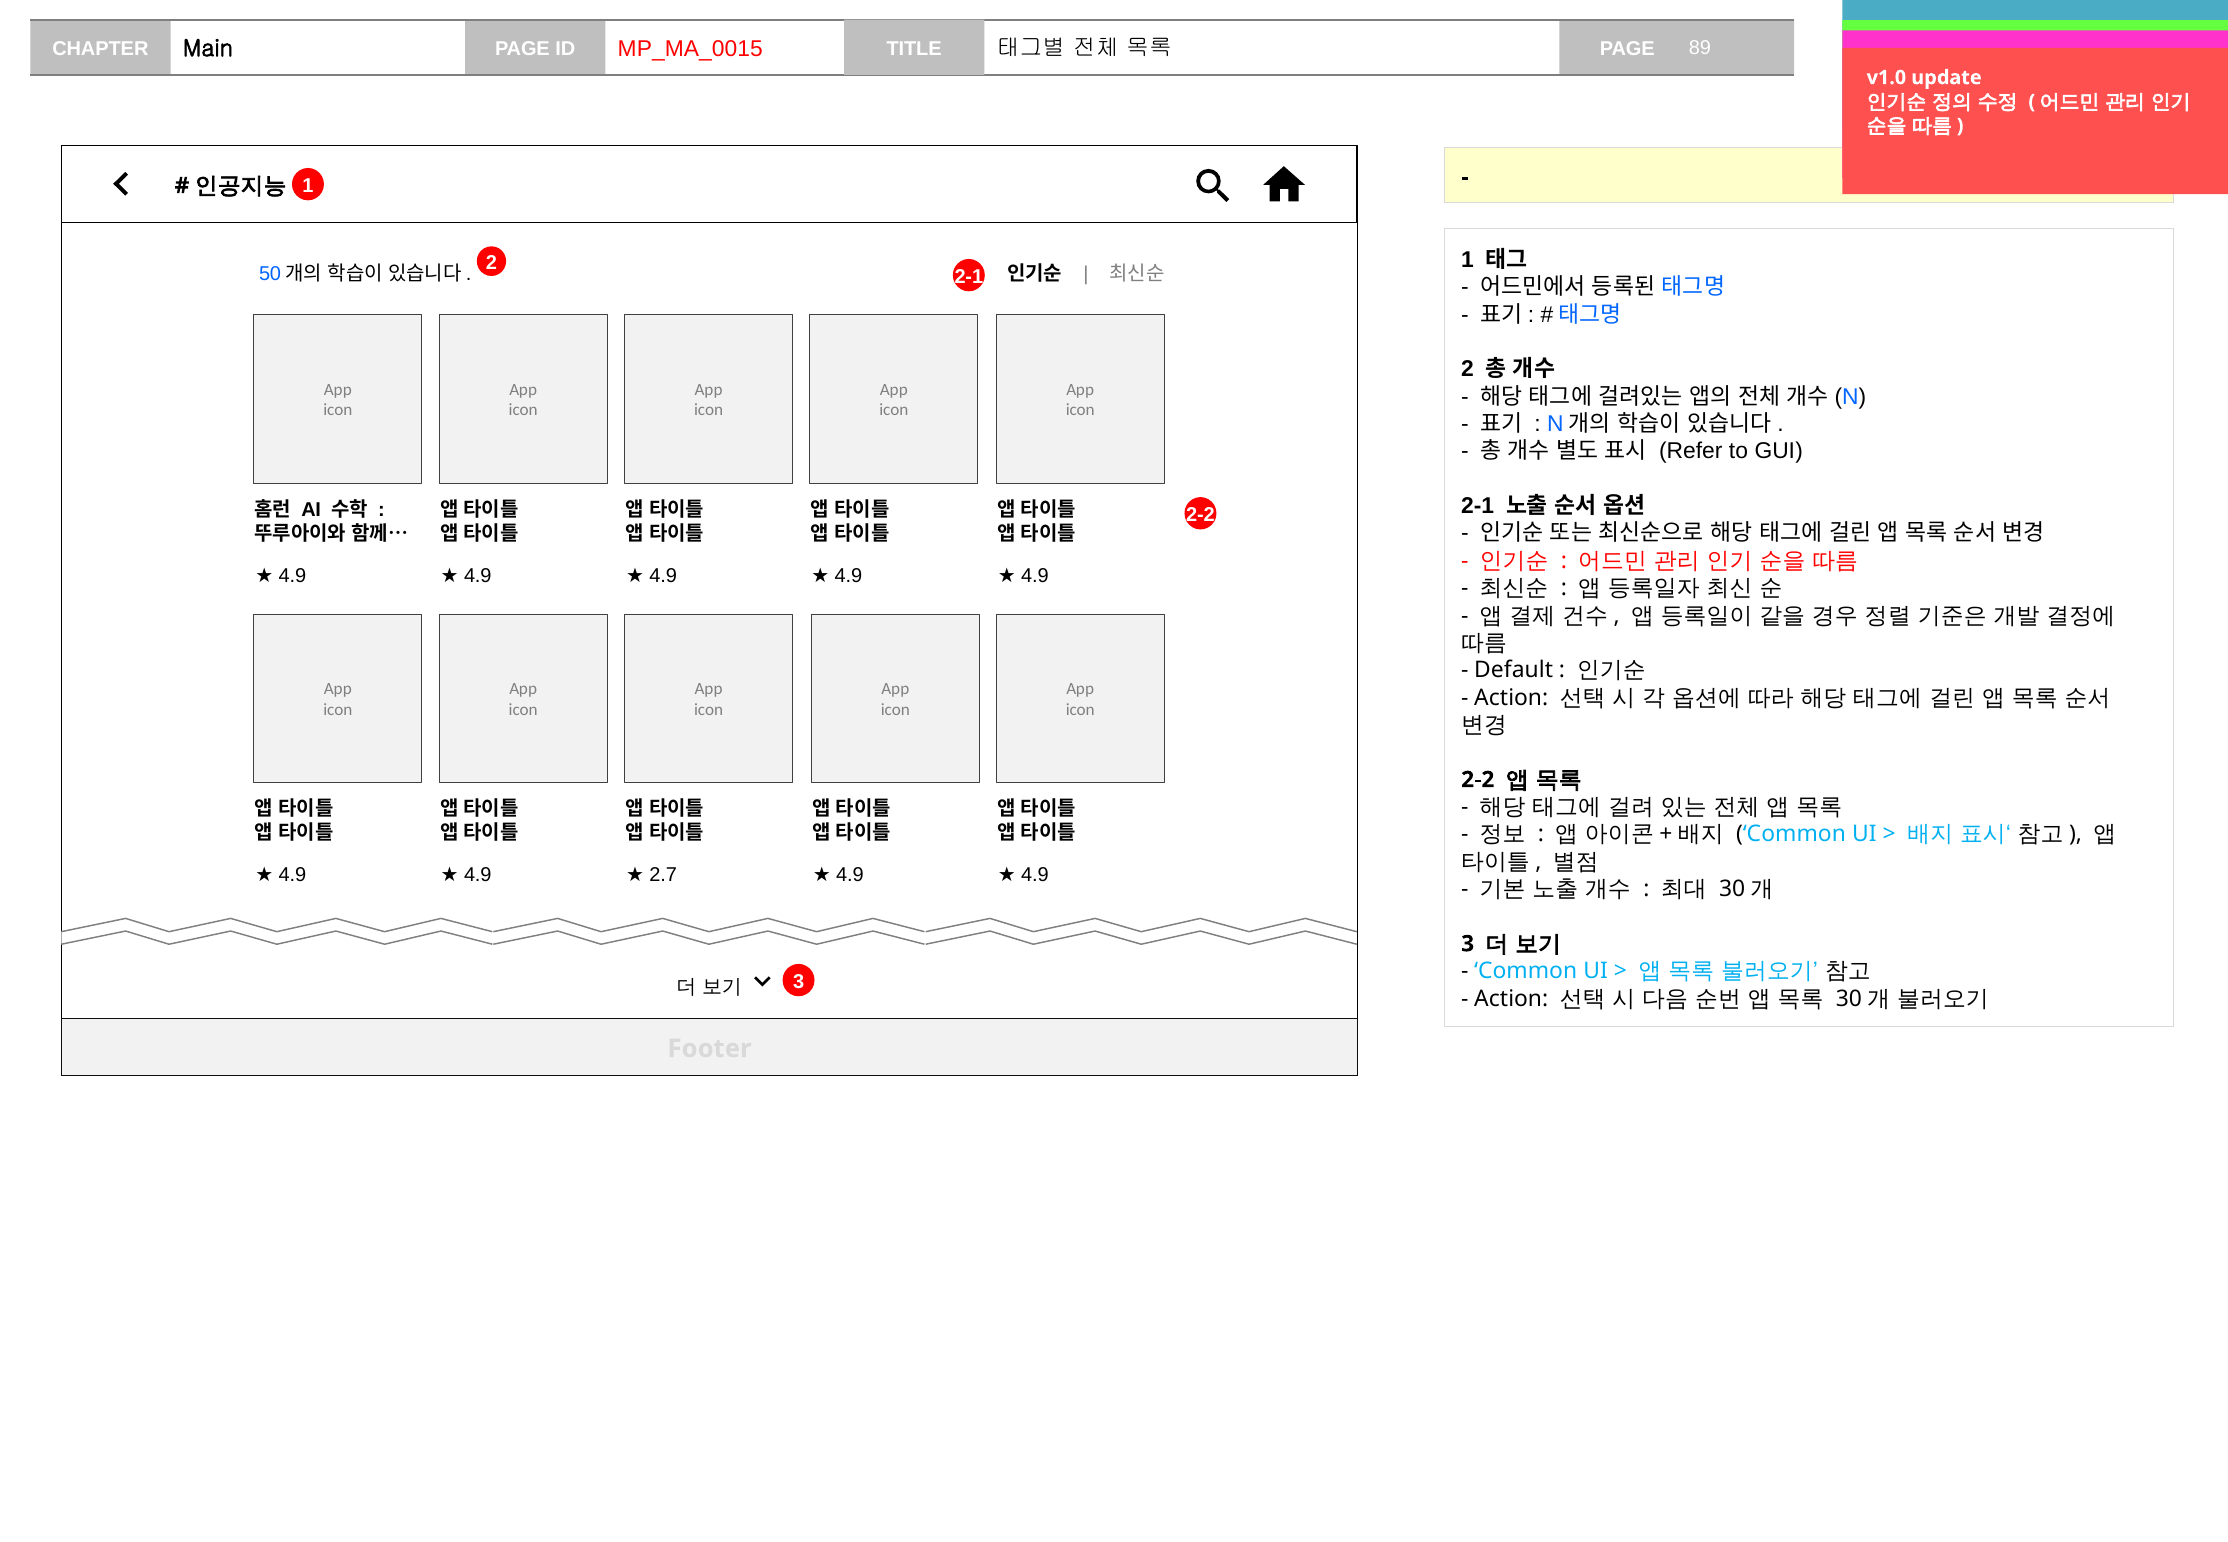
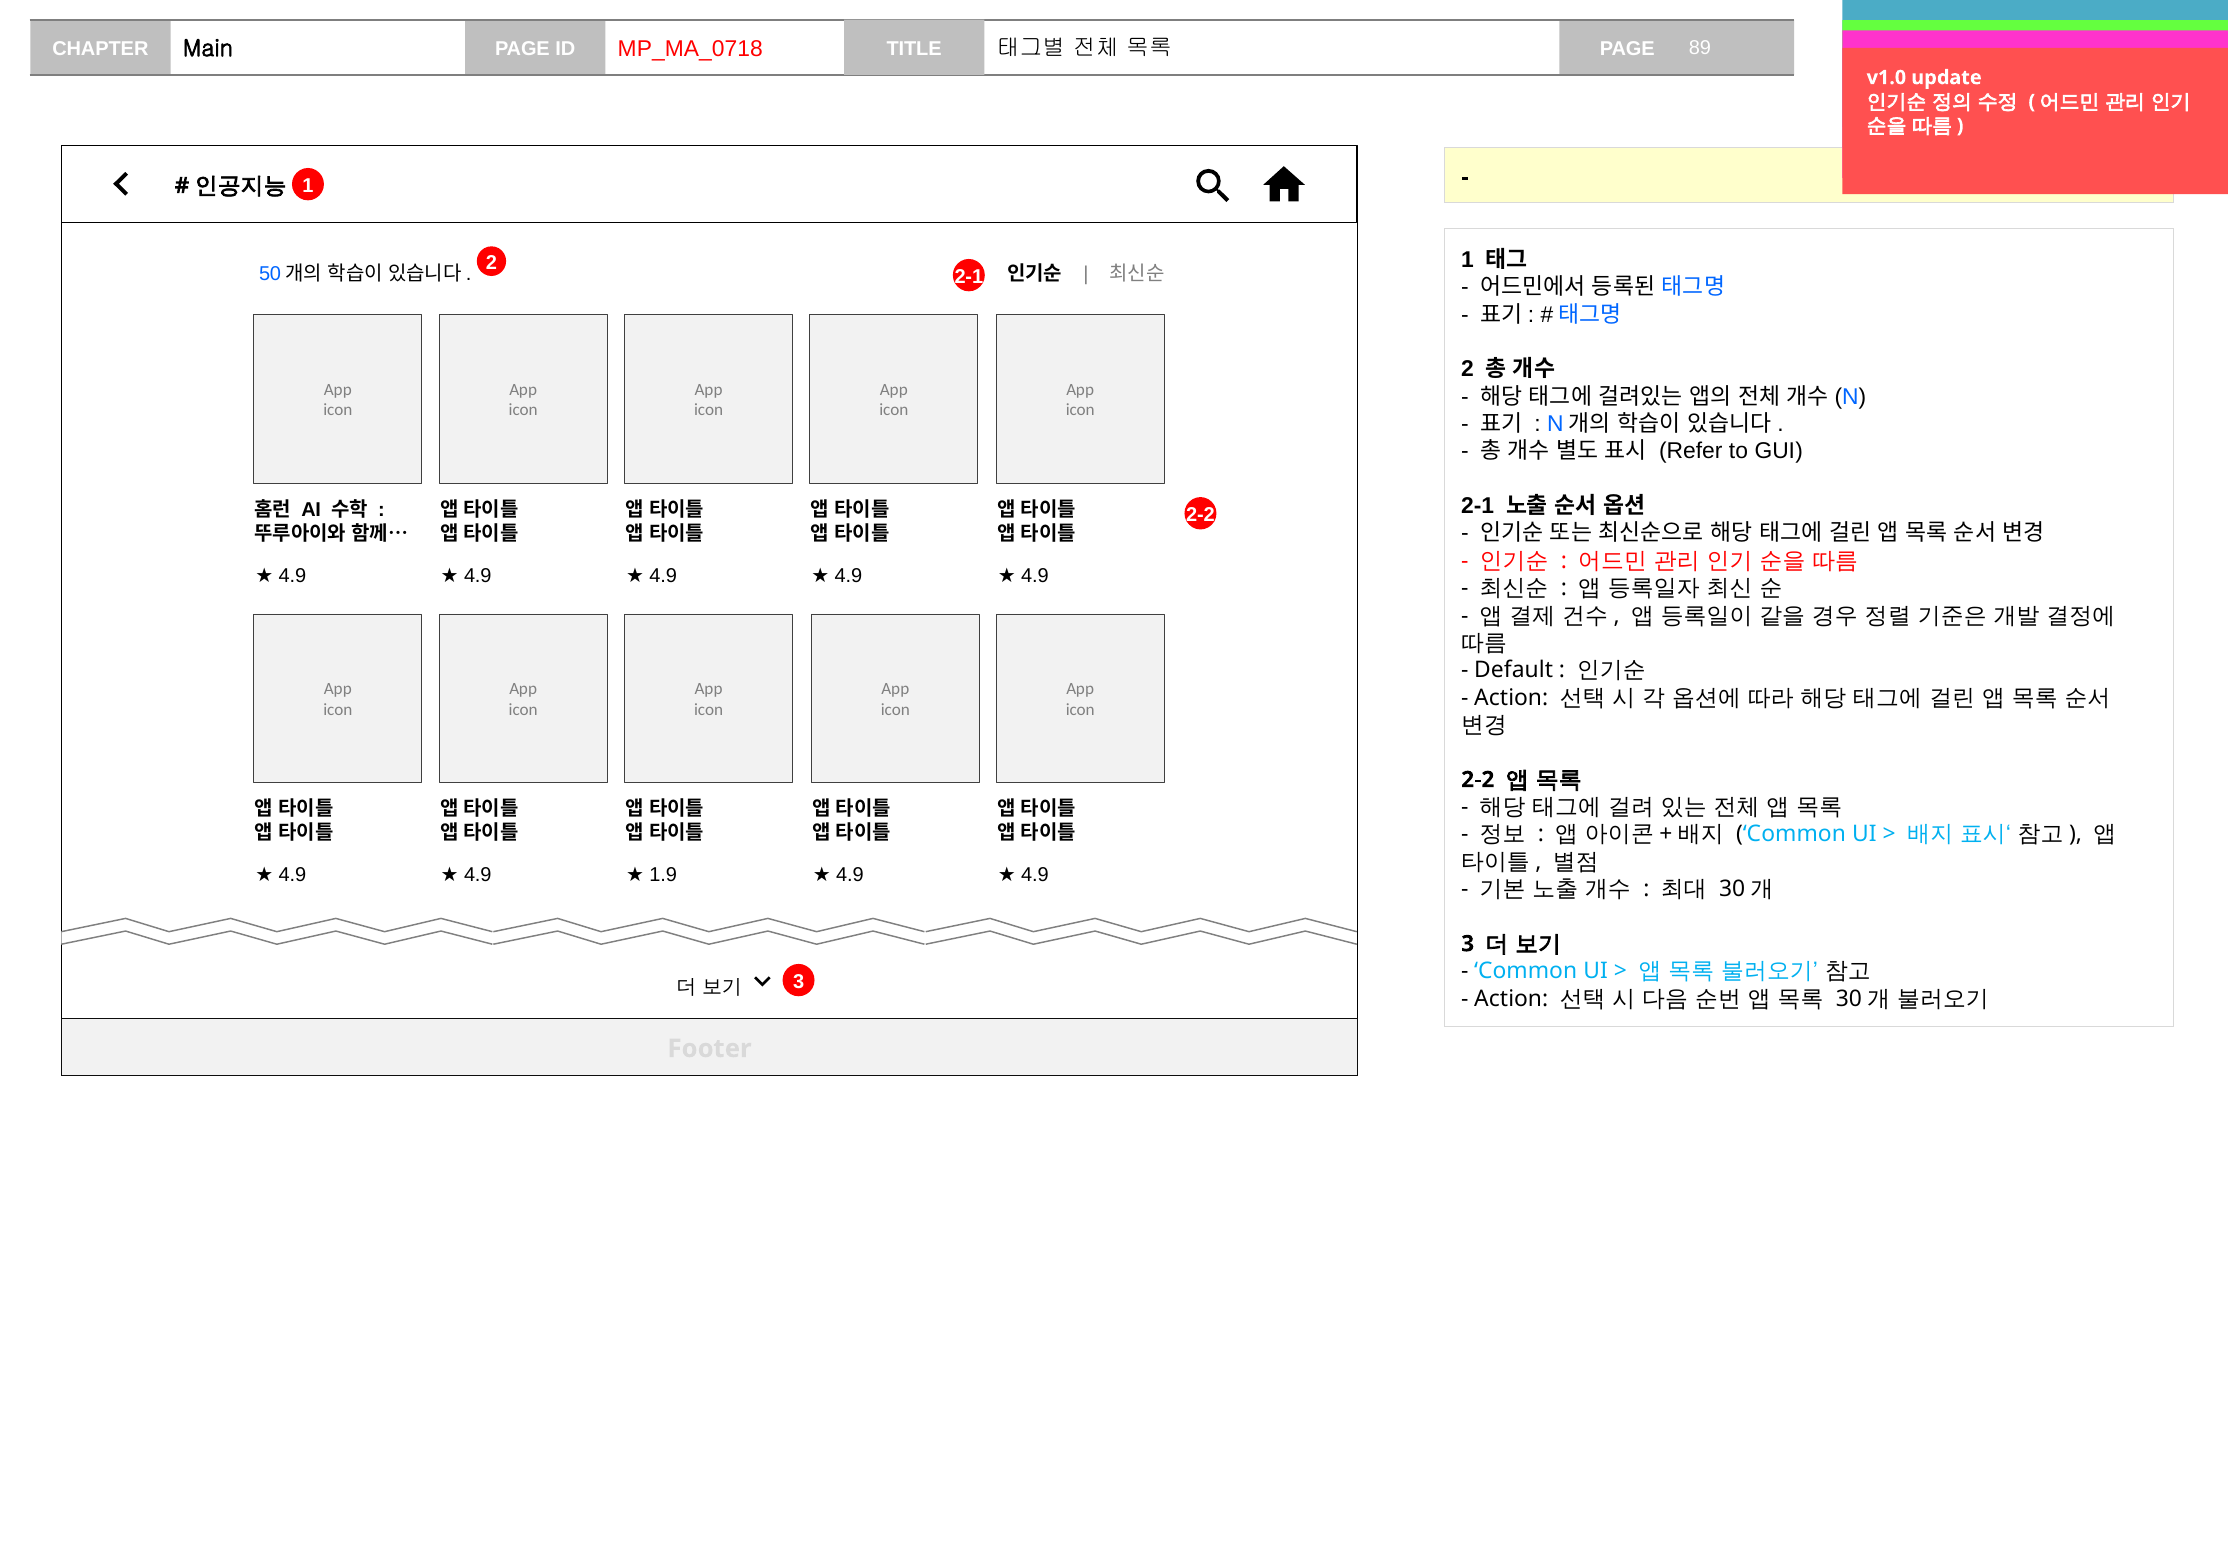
MP_MA_0015: MP_MA_0015 -> MP_MA_0718
2.7: 2.7 -> 1.9
